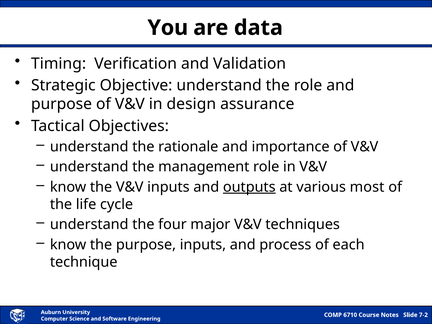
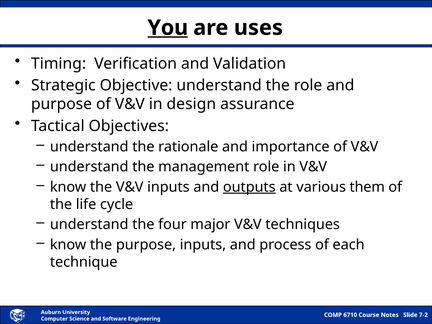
You underline: none -> present
data: data -> uses
most: most -> them
